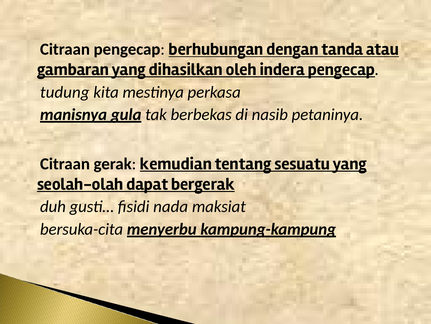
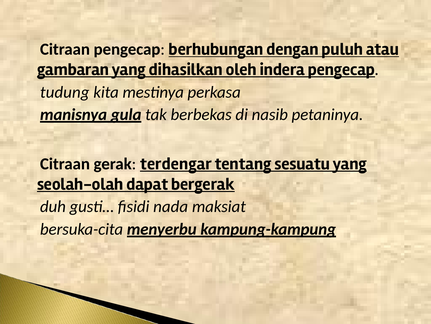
tanda: tanda -> puluh
kemudian: kemudian -> terdengar
